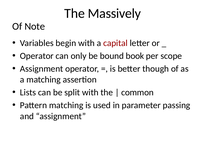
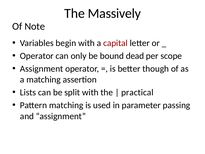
book: book -> dead
common: common -> practical
